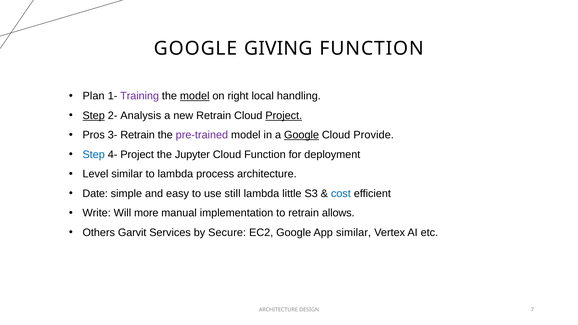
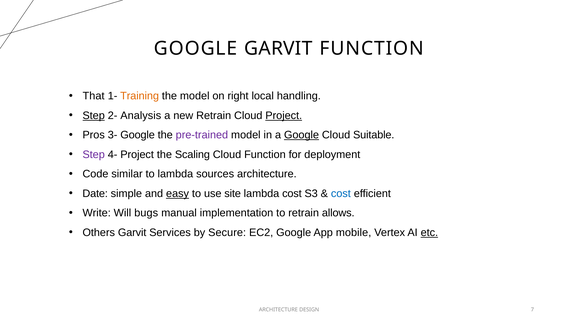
GOOGLE GIVING: GIVING -> GARVIT
Plan: Plan -> That
Training colour: purple -> orange
model at (195, 96) underline: present -> none
3- Retrain: Retrain -> Google
Provide: Provide -> Suitable
Step at (94, 155) colour: blue -> purple
Jupyter: Jupyter -> Scaling
Level: Level -> Code
process: process -> sources
easy underline: none -> present
still: still -> site
lambda little: little -> cost
more: more -> bugs
App similar: similar -> mobile
etc underline: none -> present
